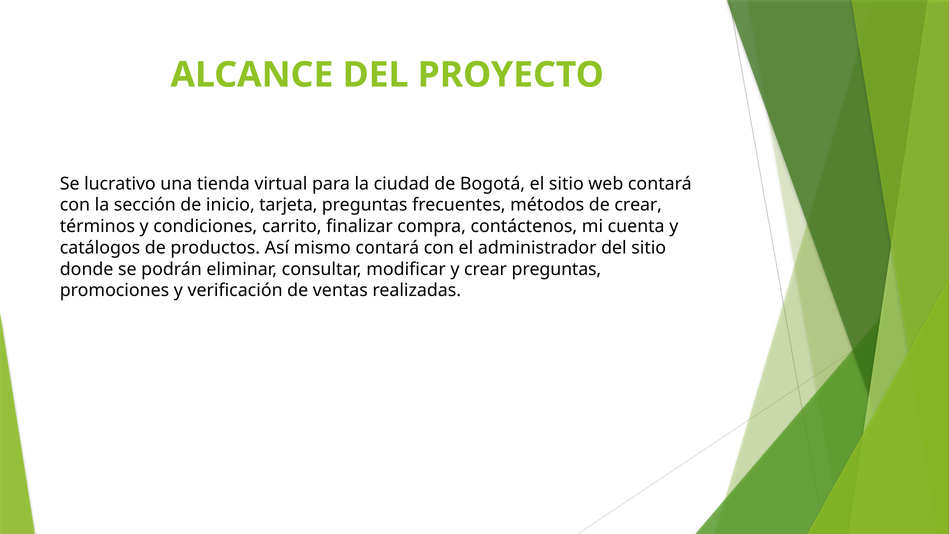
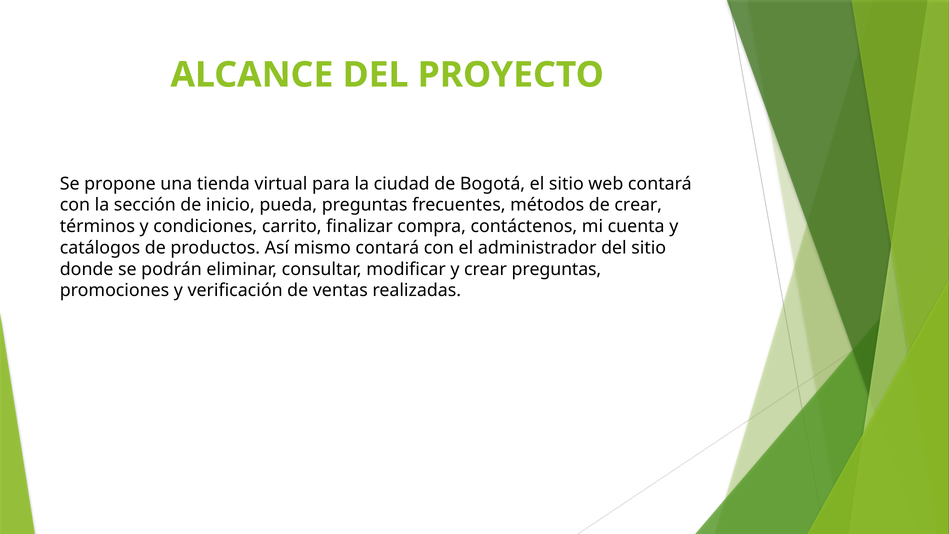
lucrativo: lucrativo -> propone
tarjeta: tarjeta -> pueda
